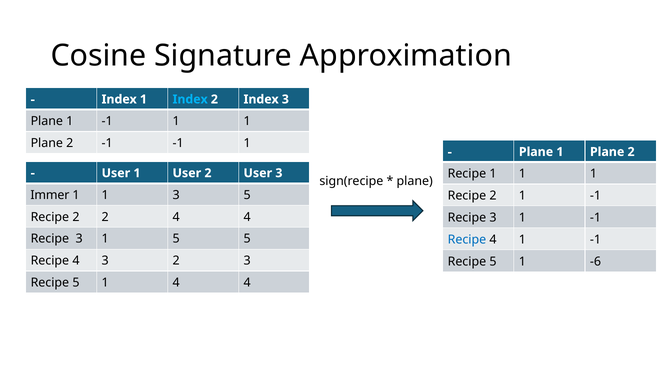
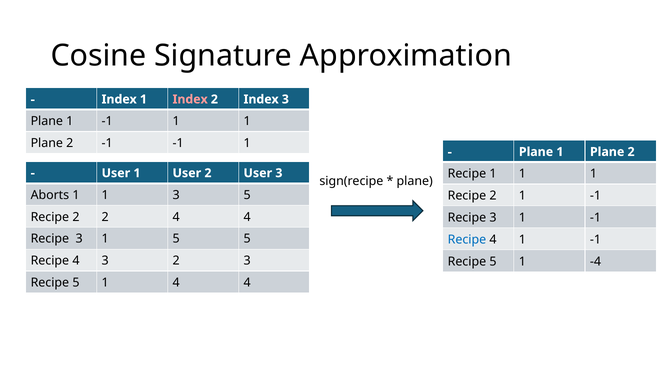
Index at (190, 99) colour: light blue -> pink
Immer: Immer -> Aborts
-6: -6 -> -4
